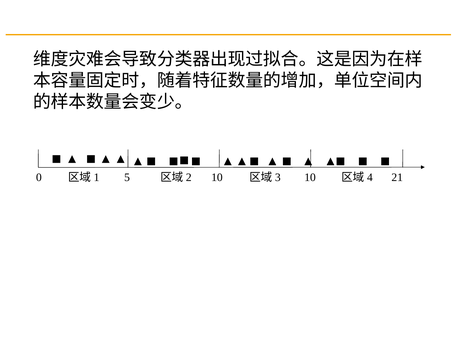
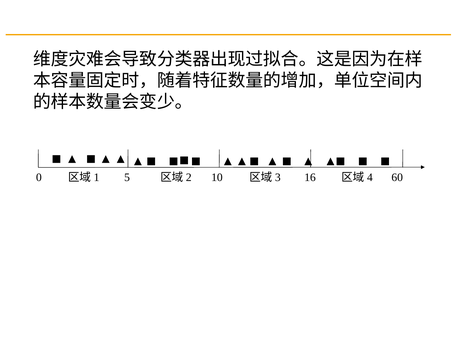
5 10: 10 -> 16
21: 21 -> 60
